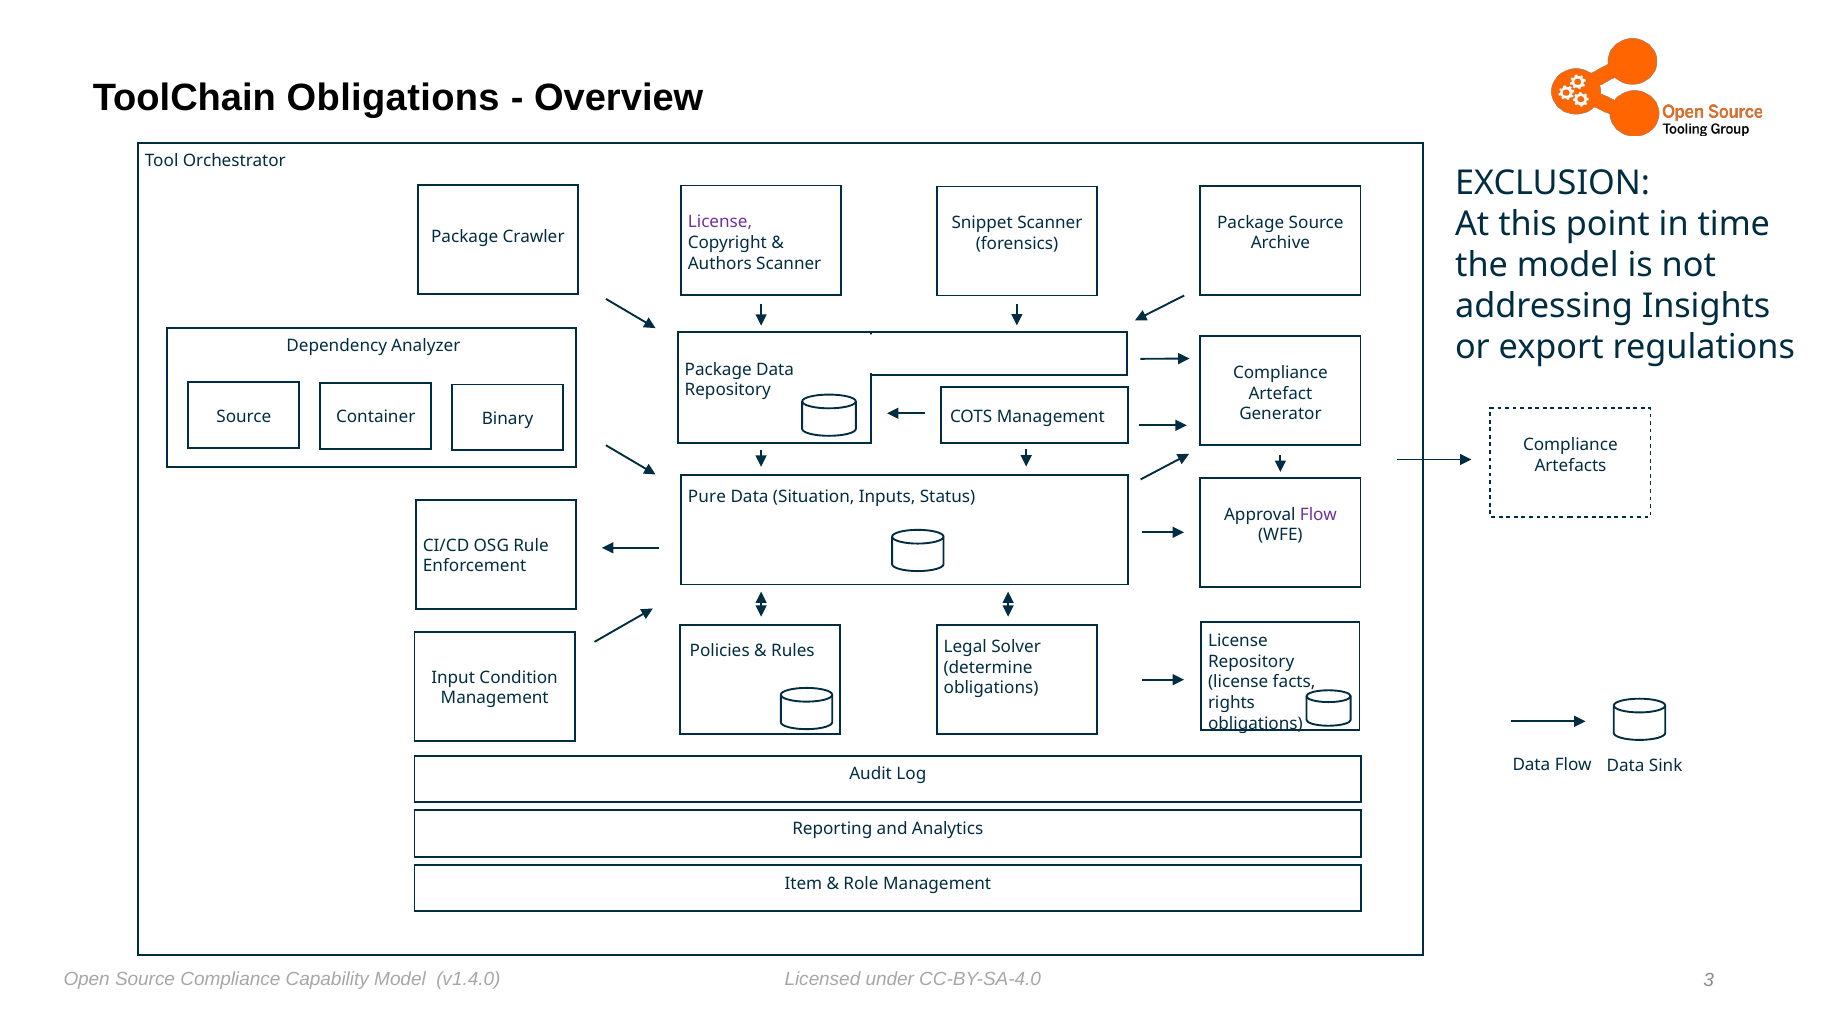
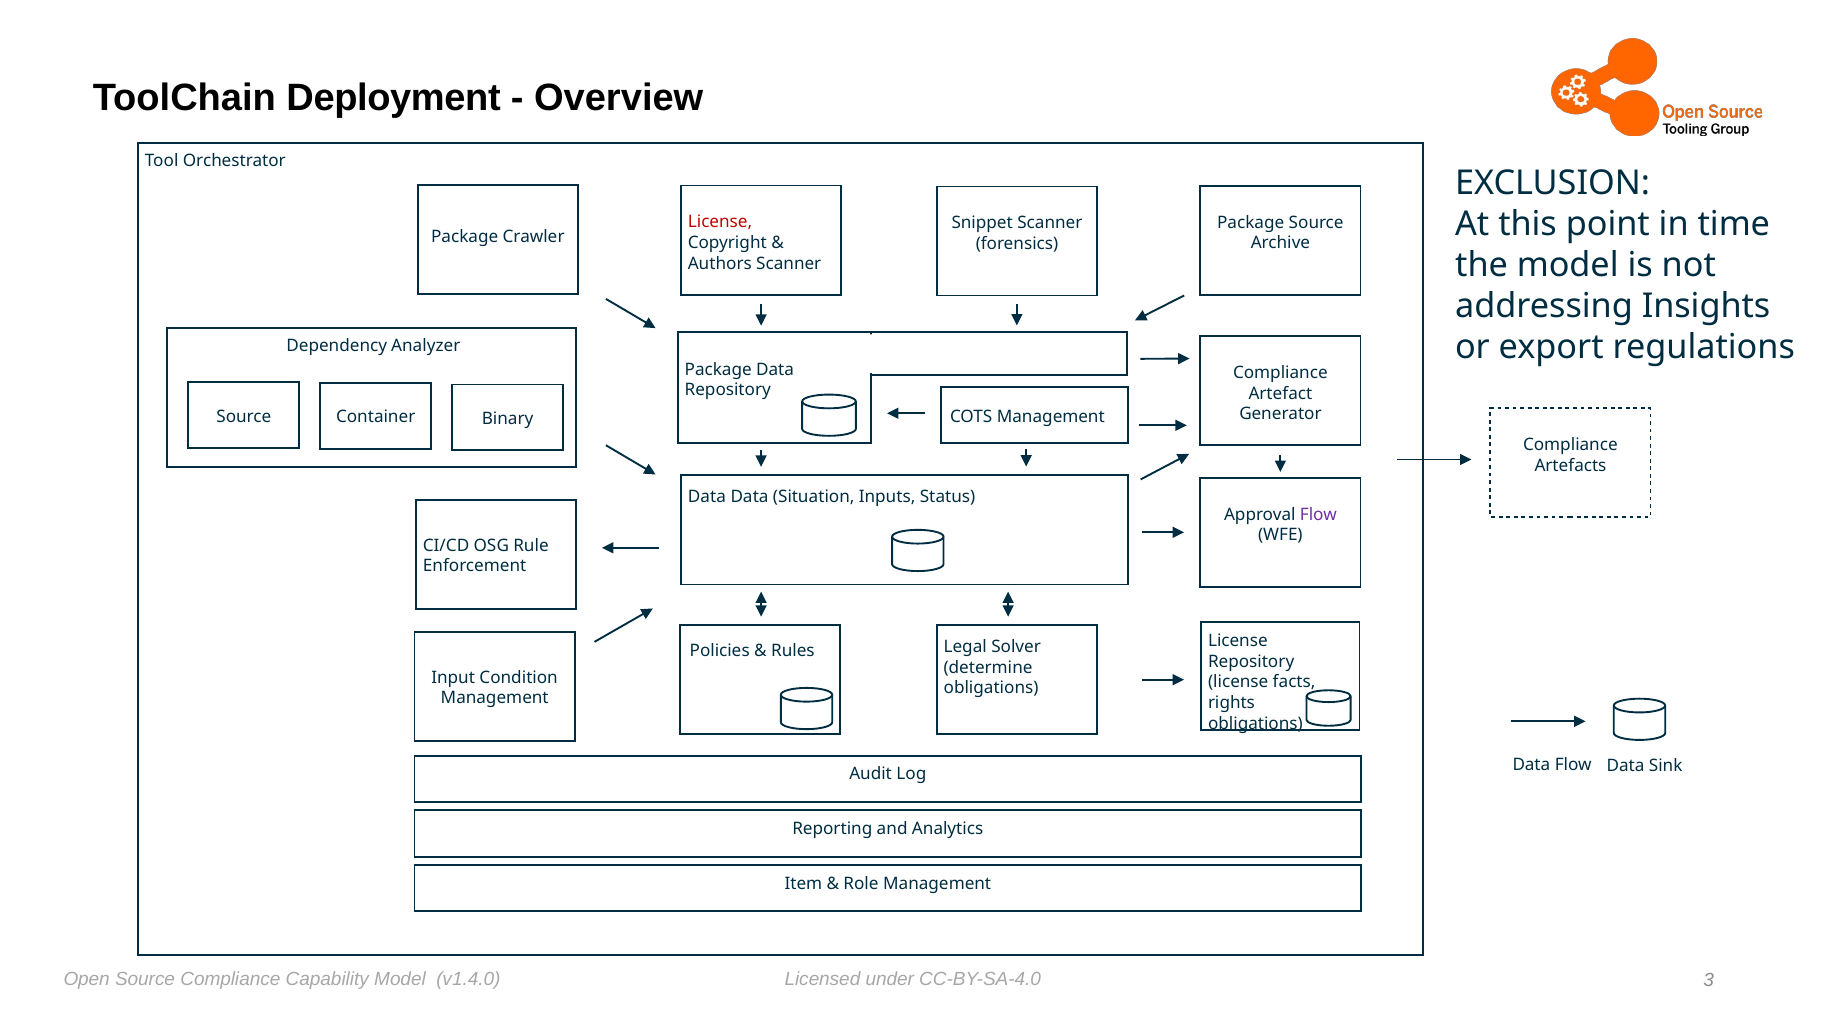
ToolChain Obligations: Obligations -> Deployment
License at (720, 222) colour: purple -> red
Pure at (707, 497): Pure -> Data
